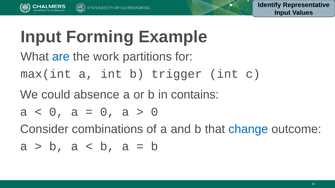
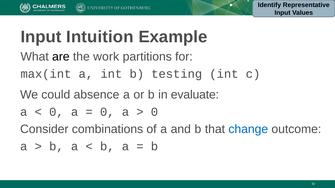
Forming: Forming -> Intuition
are colour: blue -> black
trigger: trigger -> testing
contains: contains -> evaluate
